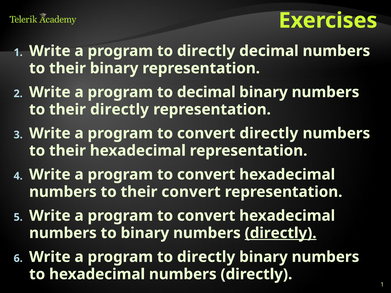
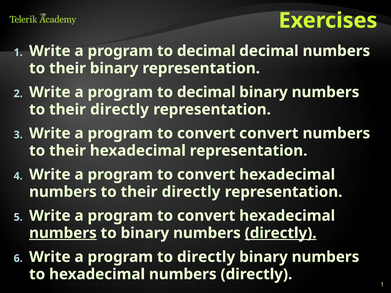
directly at (206, 51): directly -> decimal
convert directly: directly -> convert
convert at (191, 192): convert -> directly
numbers at (63, 233) underline: none -> present
